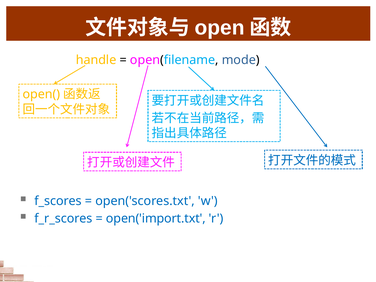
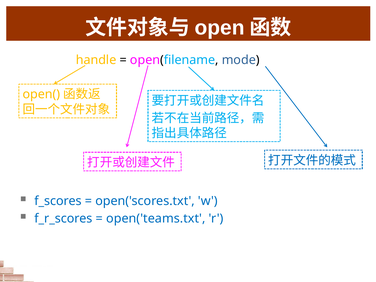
open('import.txt: open('import.txt -> open('teams.txt
